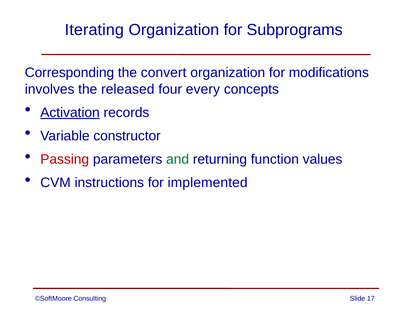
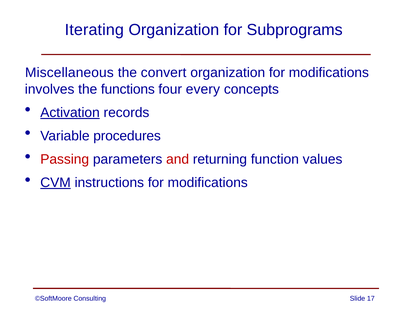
Corresponding: Corresponding -> Miscellaneous
released: released -> functions
constructor: constructor -> procedures
and colour: green -> red
CVM underline: none -> present
instructions for implemented: implemented -> modifications
